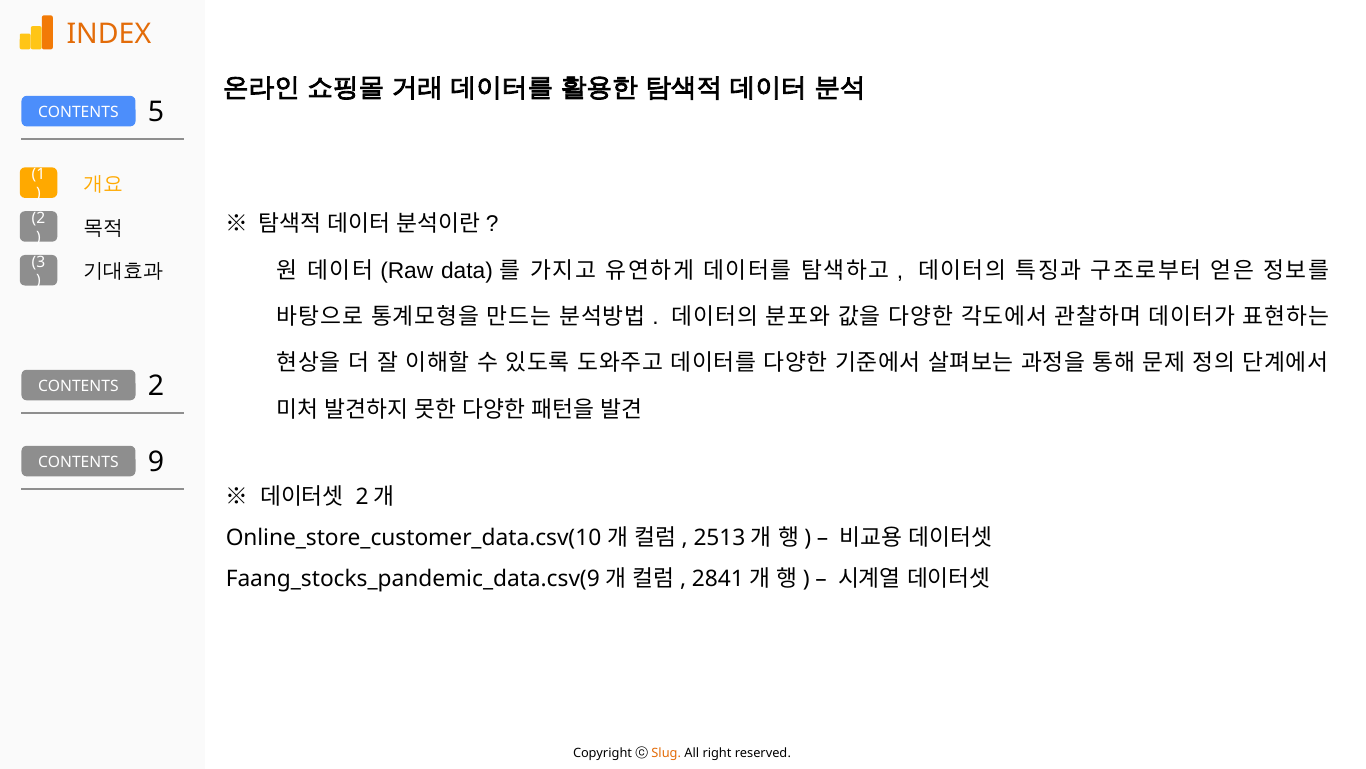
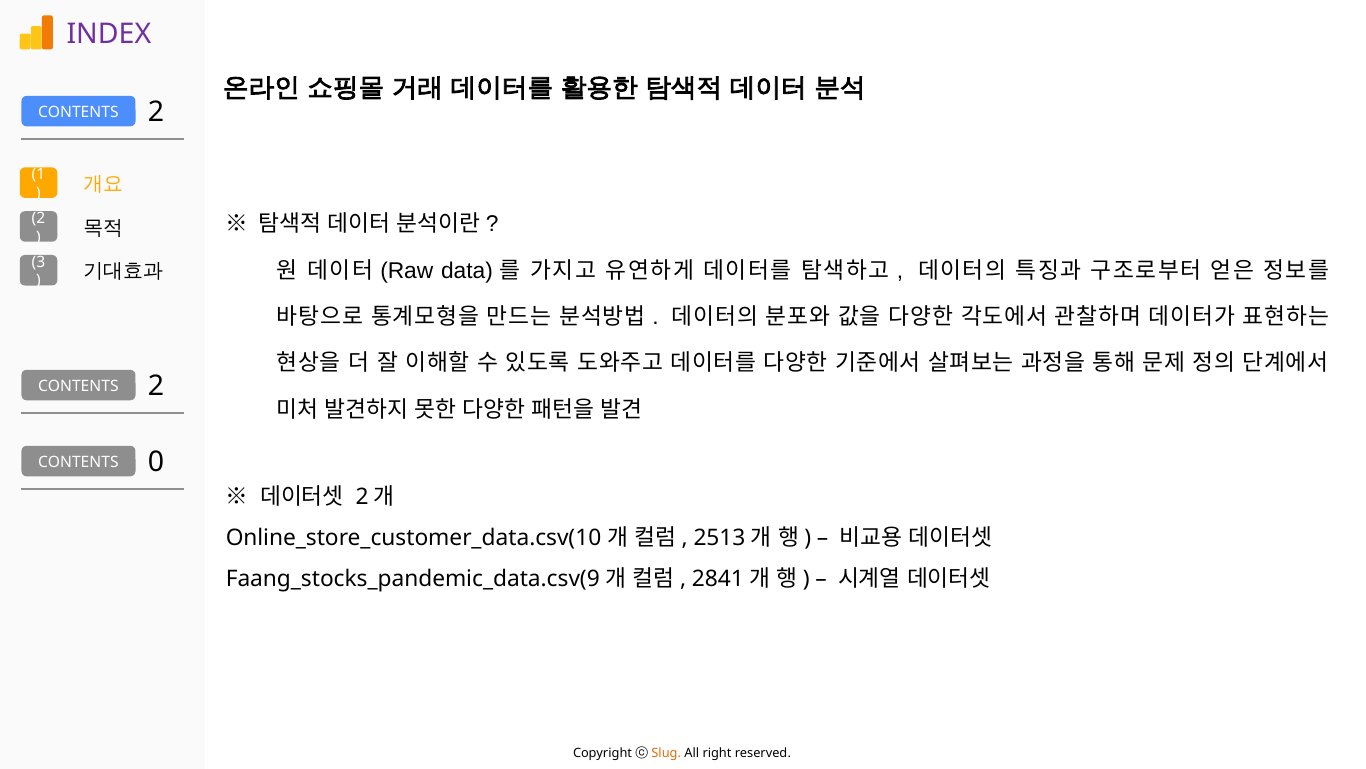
INDEX colour: orange -> purple
5 at (156, 112): 5 -> 2
9: 9 -> 0
